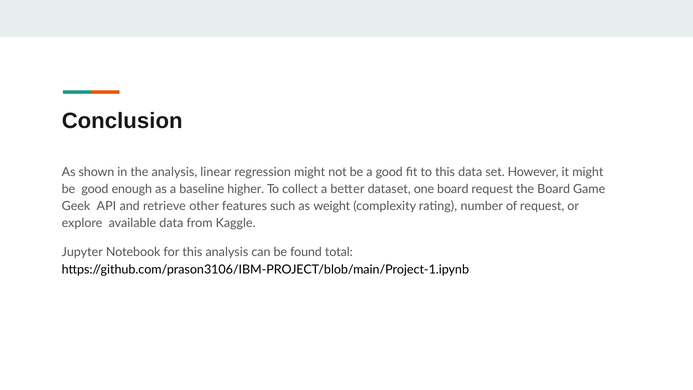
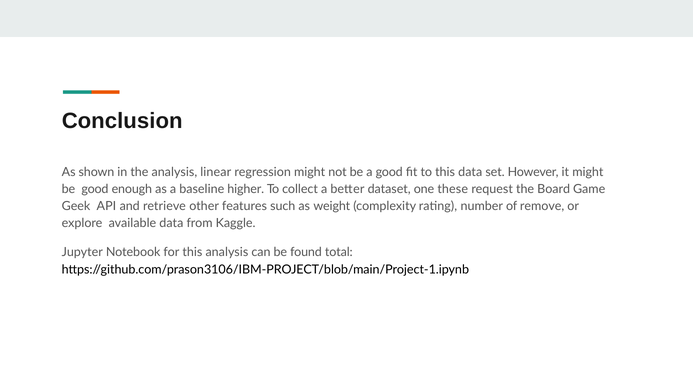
one board: board -> these
of request: request -> remove
